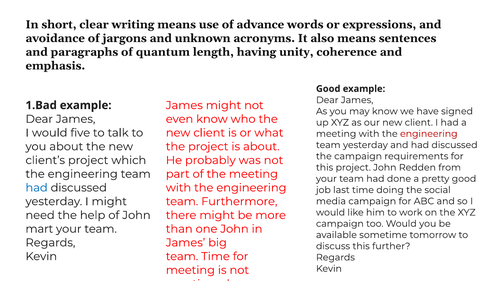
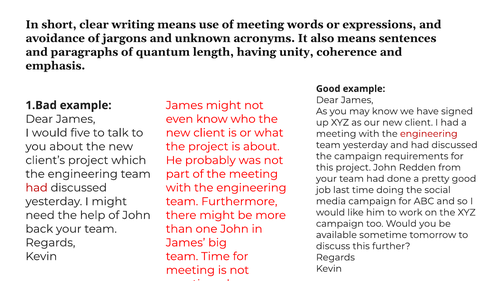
of advance: advance -> meeting
had at (37, 188) colour: blue -> red
mart: mart -> back
